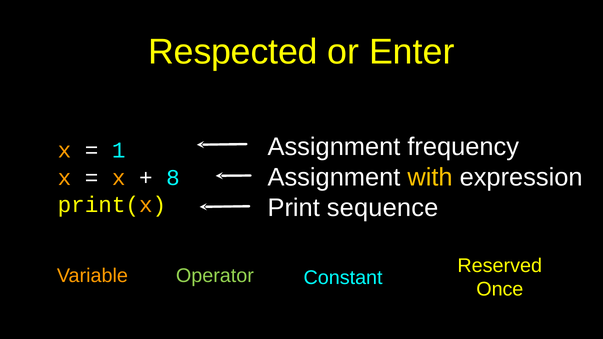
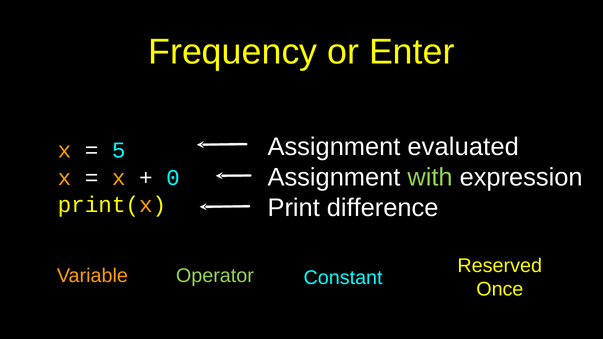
Respected: Respected -> Frequency
frequency: frequency -> evaluated
1: 1 -> 5
with colour: yellow -> light green
8: 8 -> 0
sequence: sequence -> difference
